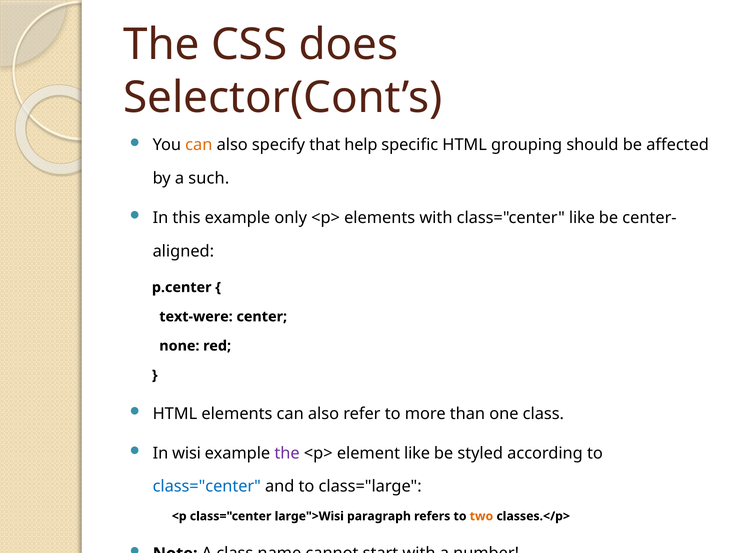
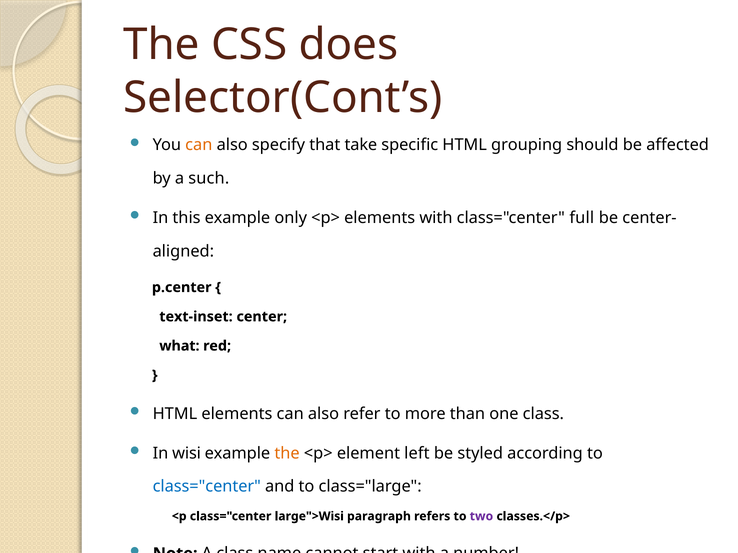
help: help -> take
class="center like: like -> full
text-were: text-were -> text-inset
none: none -> what
the at (287, 454) colour: purple -> orange
element like: like -> left
two colour: orange -> purple
